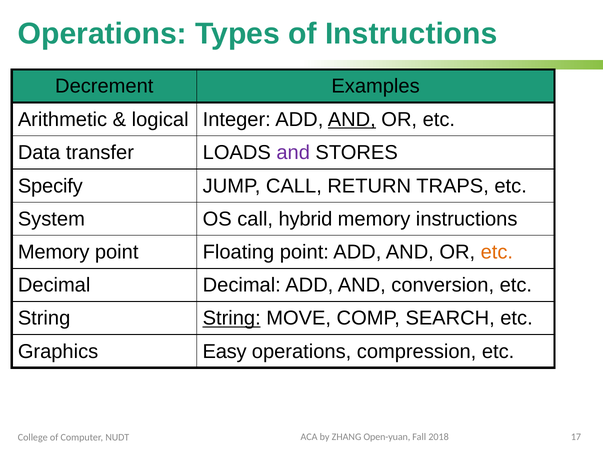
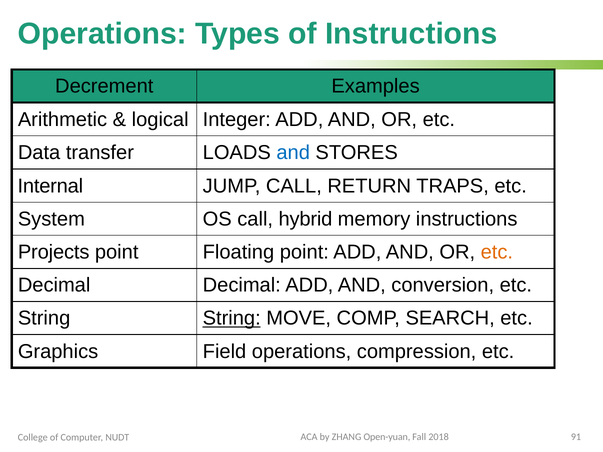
AND at (352, 120) underline: present -> none
and at (293, 153) colour: purple -> blue
Specify: Specify -> Internal
Memory at (54, 252): Memory -> Projects
Easy: Easy -> Field
17: 17 -> 91
